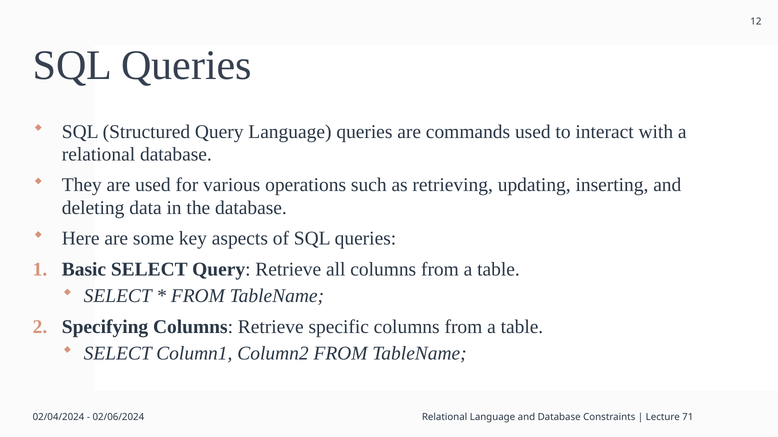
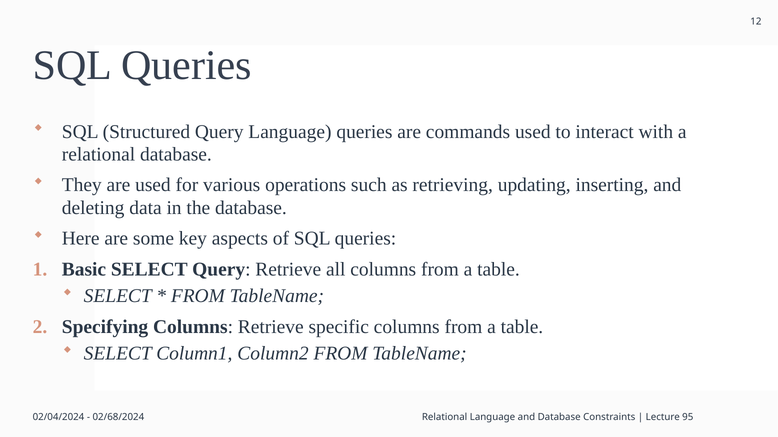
02/06/2024: 02/06/2024 -> 02/68/2024
71: 71 -> 95
